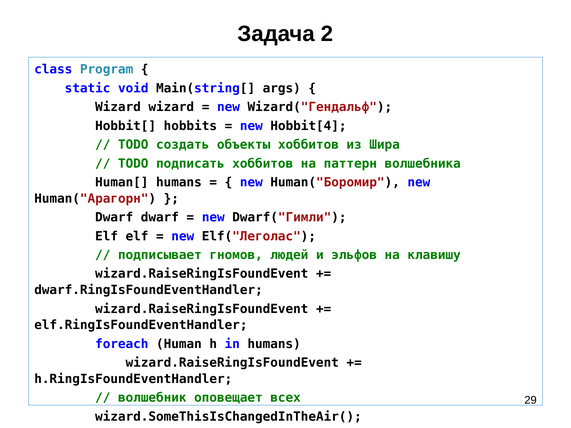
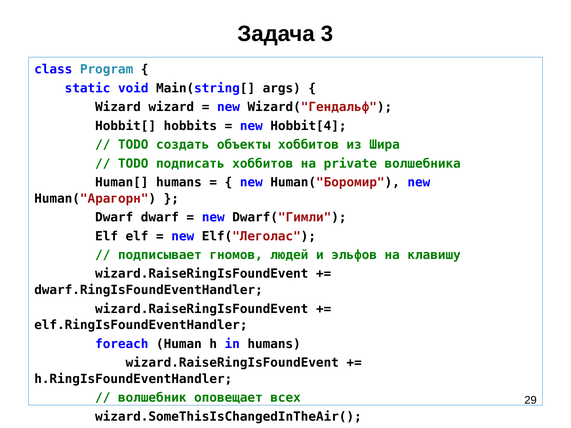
2: 2 -> 3
паттерн: паттерн -> private
